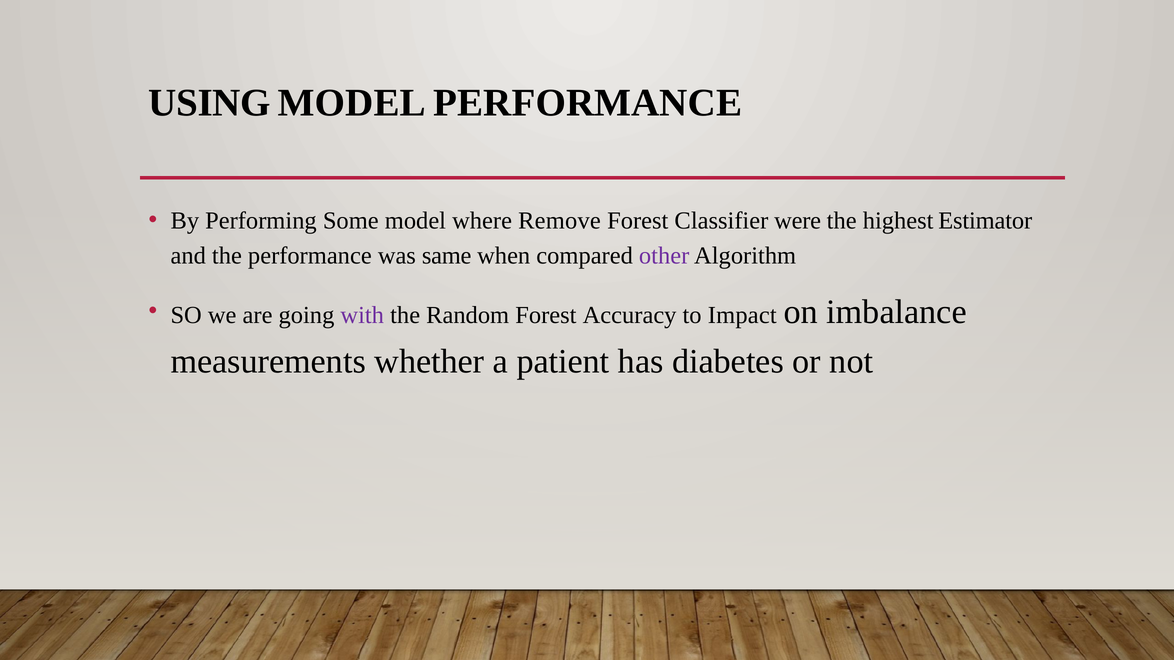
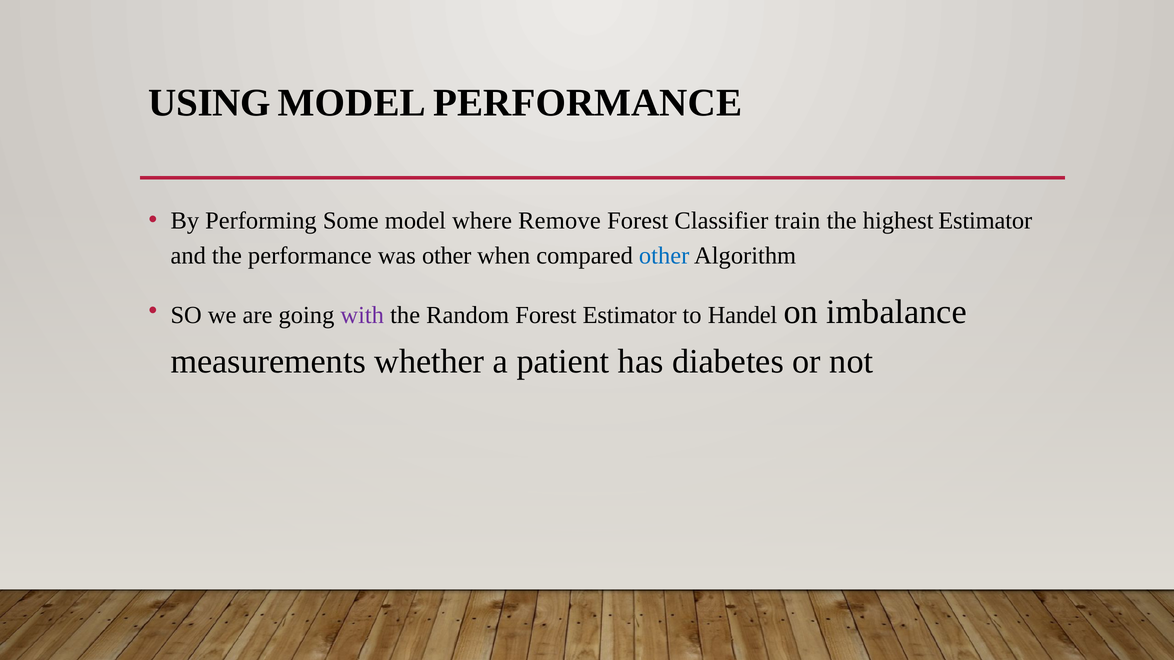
were: were -> train
was same: same -> other
other at (664, 256) colour: purple -> blue
Forest Accuracy: Accuracy -> Estimator
Impact: Impact -> Handel
